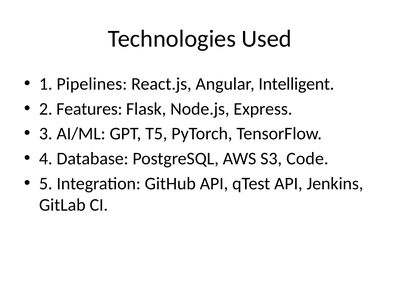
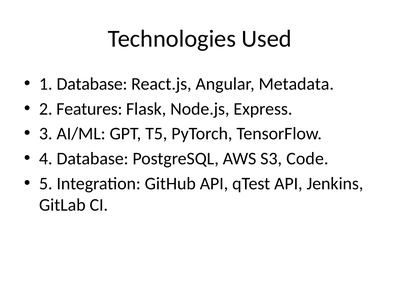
1 Pipelines: Pipelines -> Database
Intelligent: Intelligent -> Metadata
